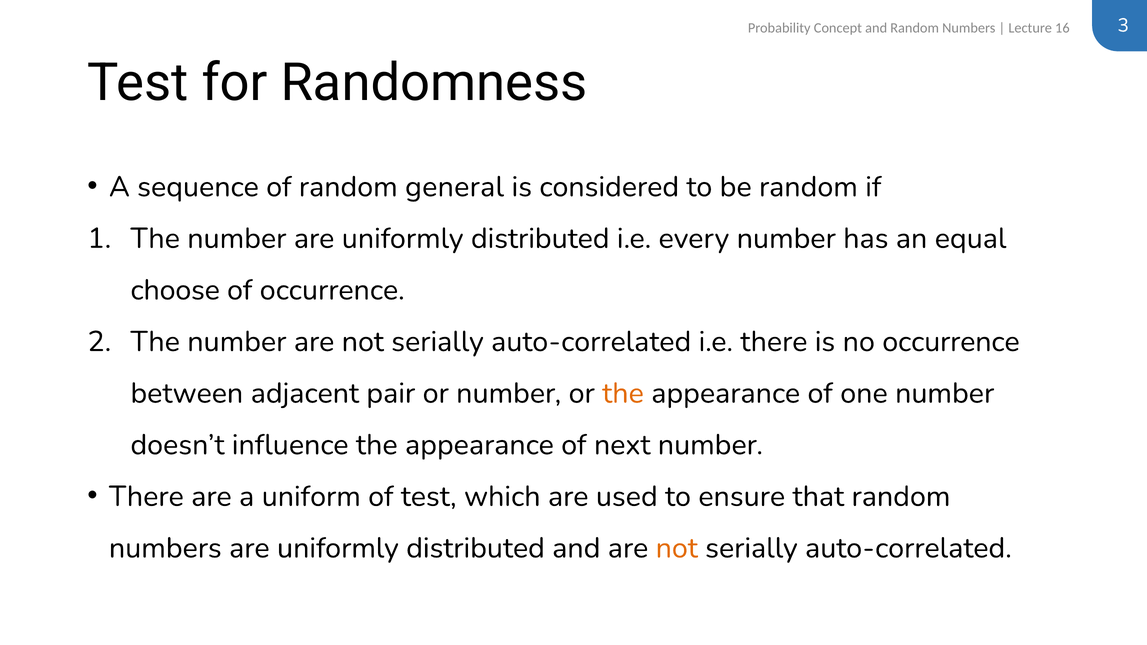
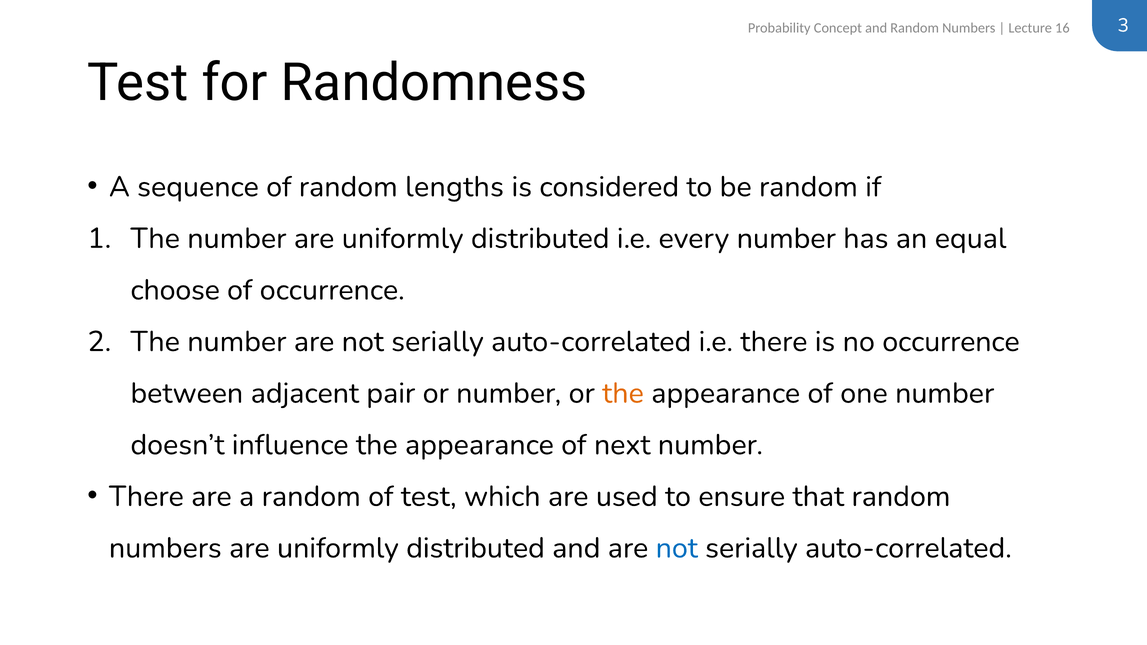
general: general -> lengths
a uniform: uniform -> random
not at (677, 548) colour: orange -> blue
